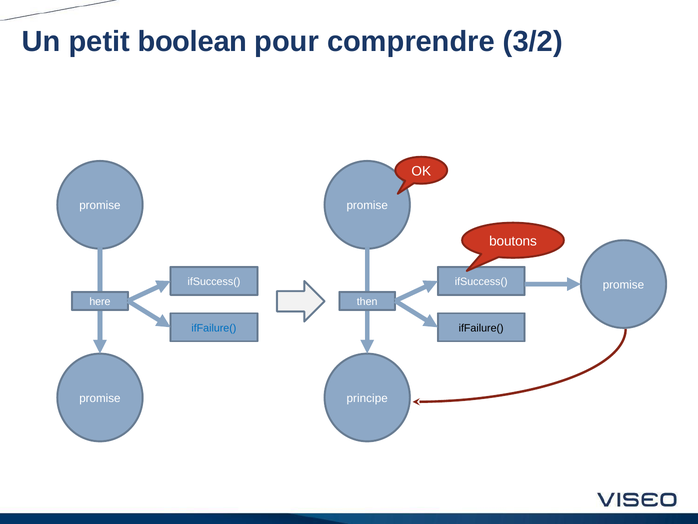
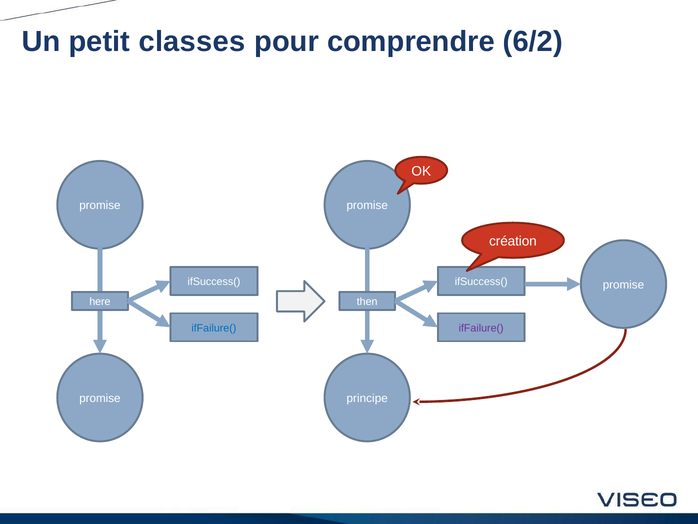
boolean: boolean -> classes
3/2: 3/2 -> 6/2
boutons: boutons -> création
ifFailure( at (481, 328) colour: black -> purple
